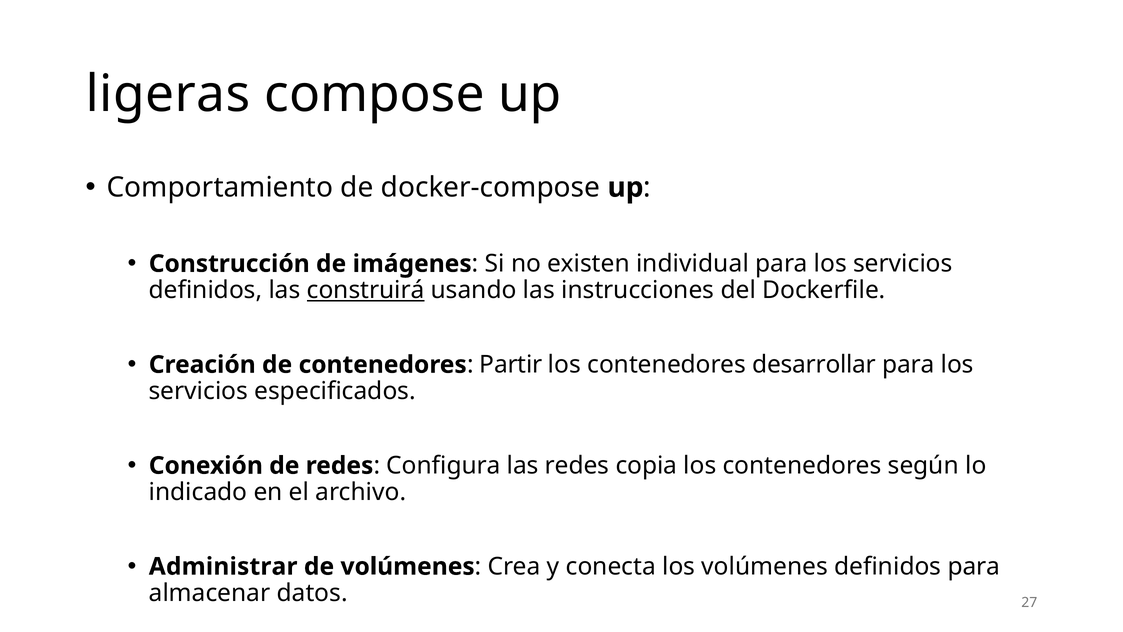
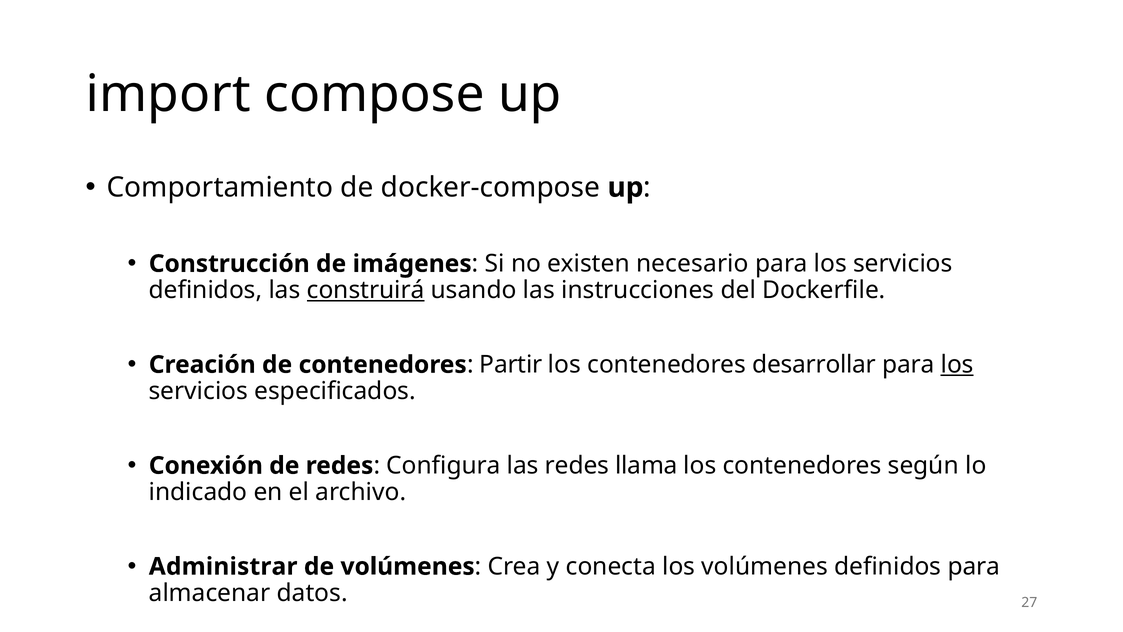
ligeras: ligeras -> import
individual: individual -> necesario
los at (957, 365) underline: none -> present
copia: copia -> llama
